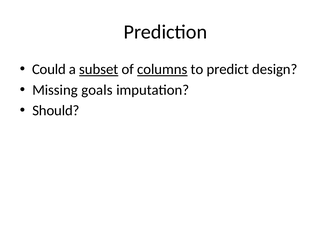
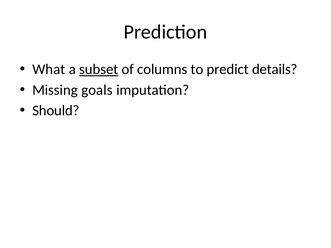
Could: Could -> What
columns underline: present -> none
design: design -> details
